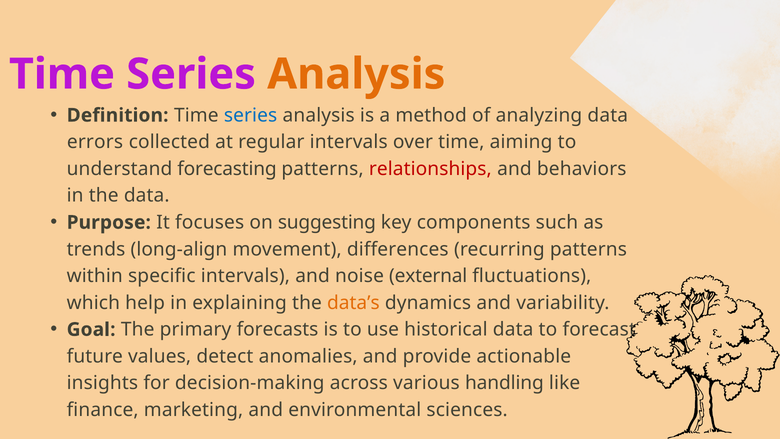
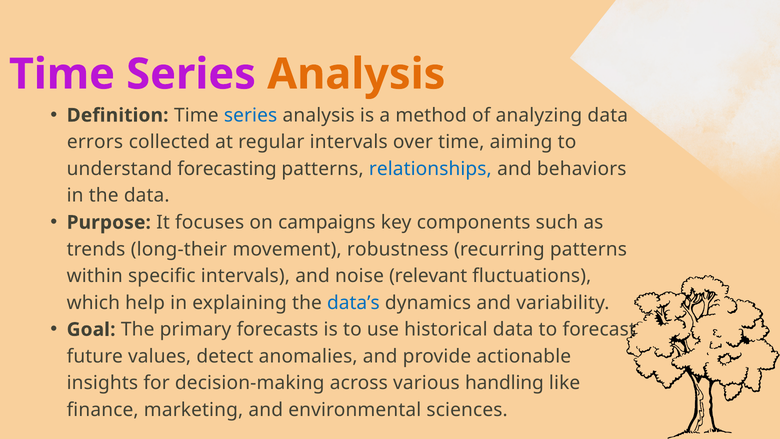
relationships colour: red -> blue
suggesting: suggesting -> campaigns
long-align: long-align -> long-their
differences: differences -> robustness
external: external -> relevant
data’s colour: orange -> blue
